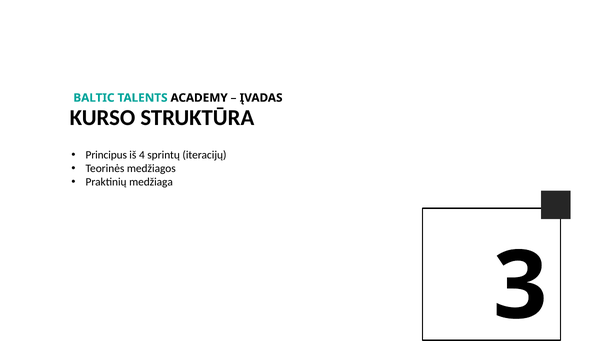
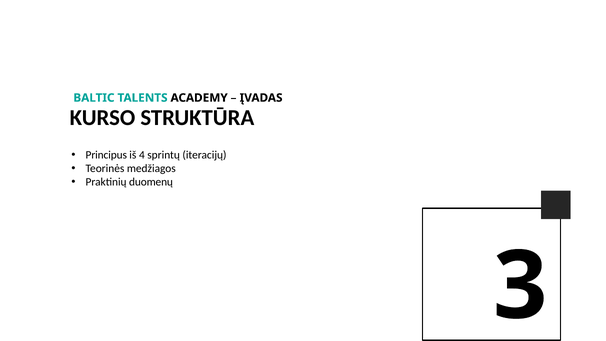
medžiaga: medžiaga -> duomenų
